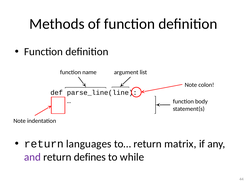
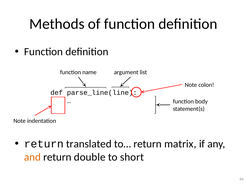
languages: languages -> translated
and colour: purple -> orange
defines: defines -> double
while: while -> short
